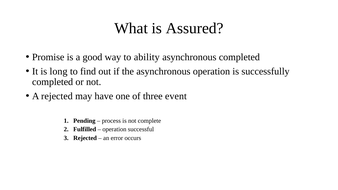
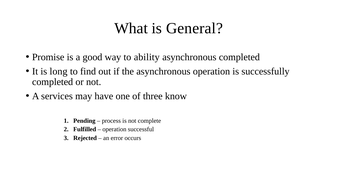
Assured: Assured -> General
A rejected: rejected -> services
event: event -> know
